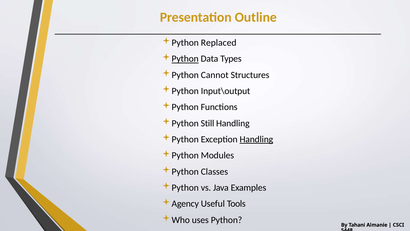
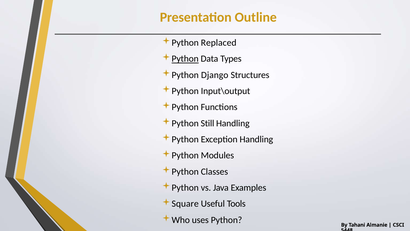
Cannot: Cannot -> Django
Handling at (256, 139) underline: present -> none
Agency: Agency -> Square
